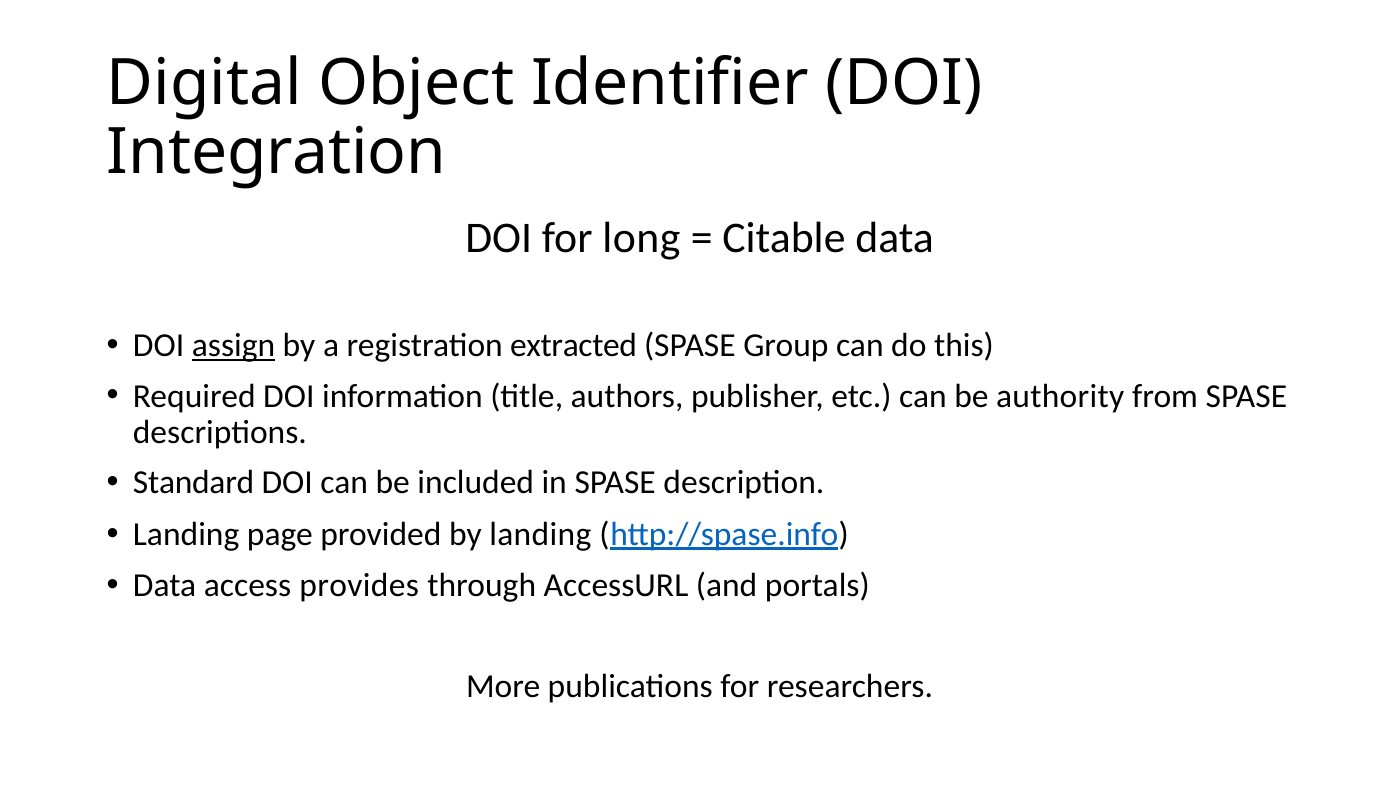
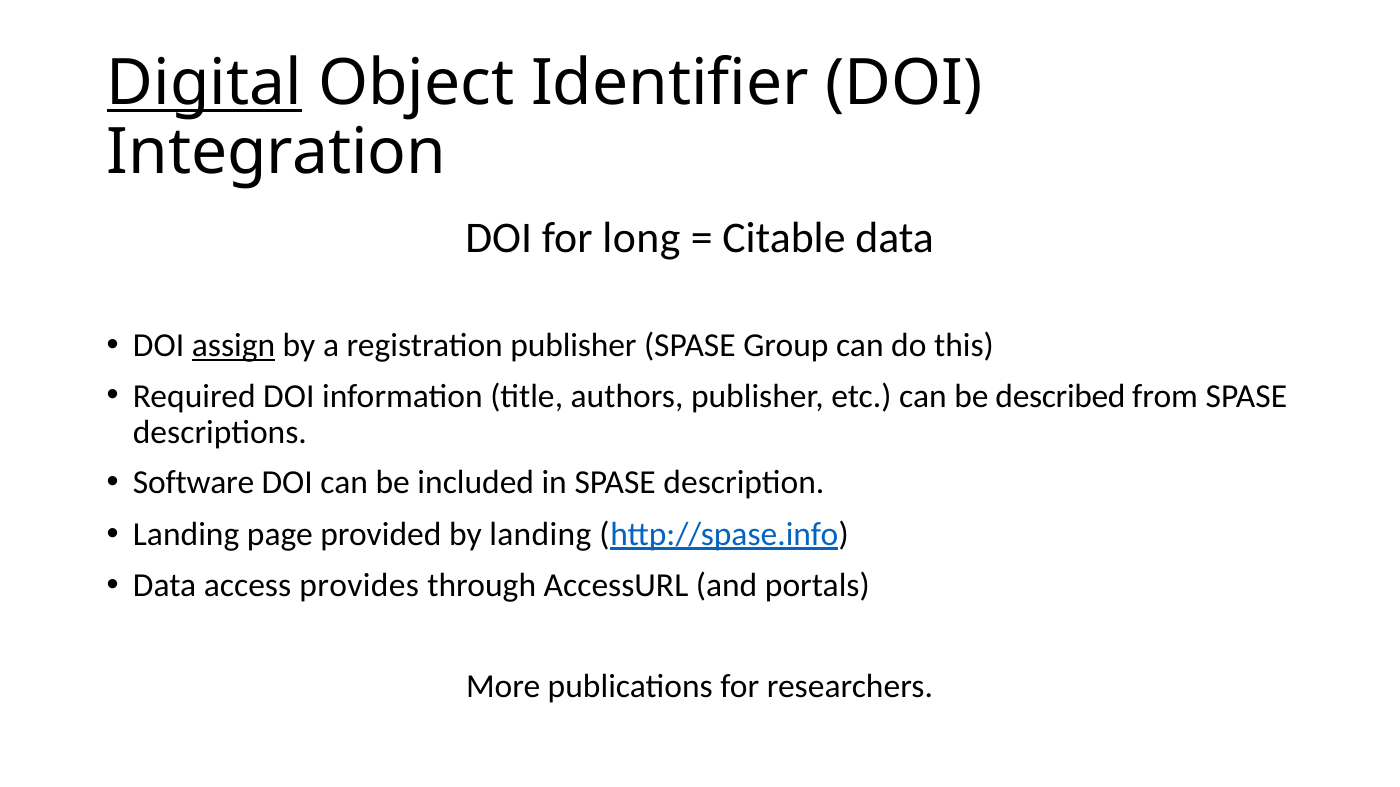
Digital underline: none -> present
registration extracted: extracted -> publisher
authority: authority -> described
Standard: Standard -> Software
